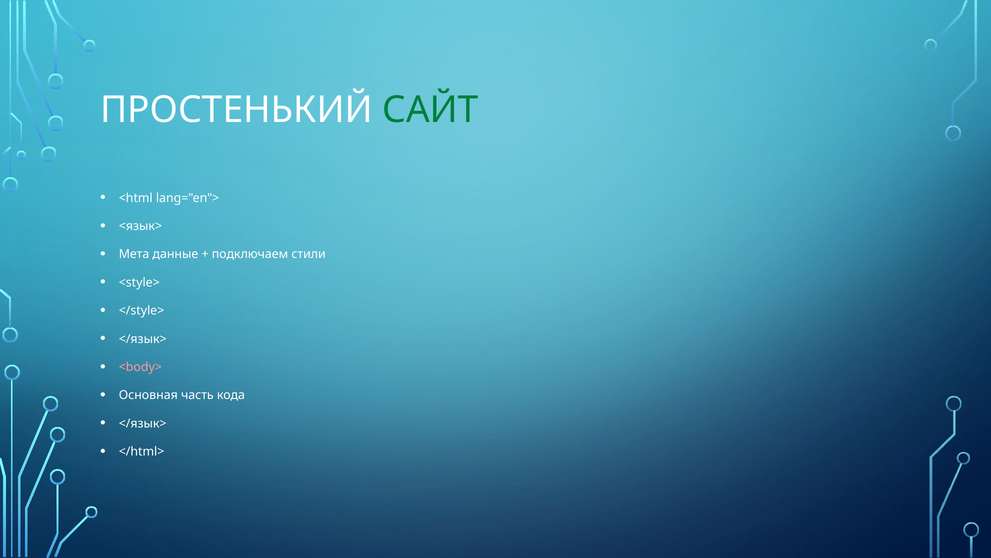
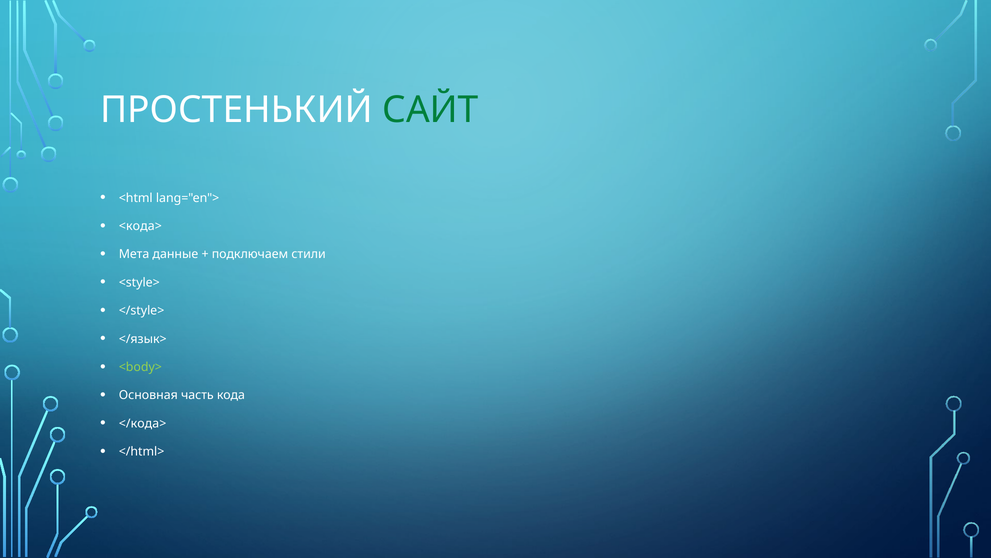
<язык>: <язык> -> <кода>
<body> colour: pink -> light green
</язык> at (143, 423): </язык> -> </кода>
